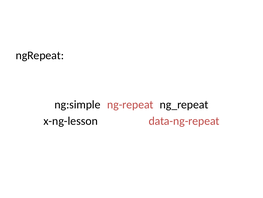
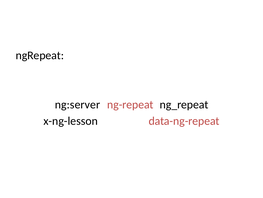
ng:simple: ng:simple -> ng:server
